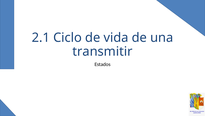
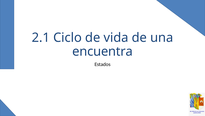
transmitir: transmitir -> encuentra
